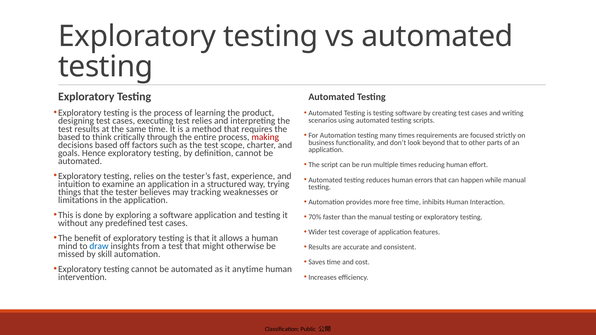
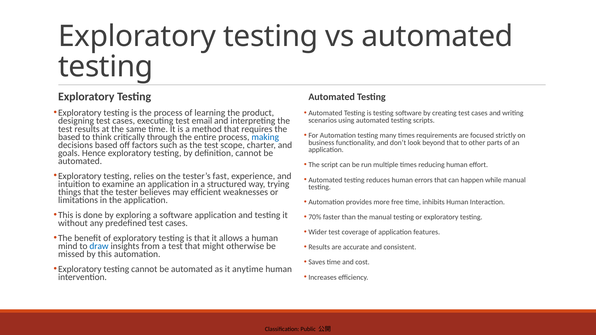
test relies: relies -> email
making colour: red -> blue
tracking: tracking -> efficient
by skill: skill -> this
